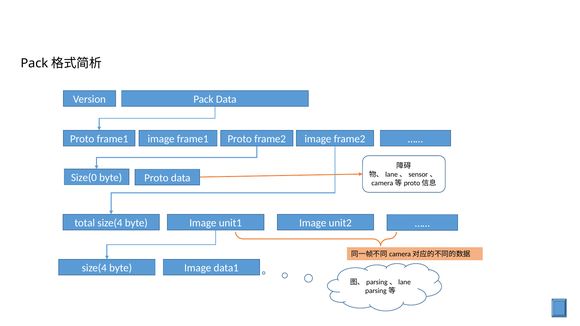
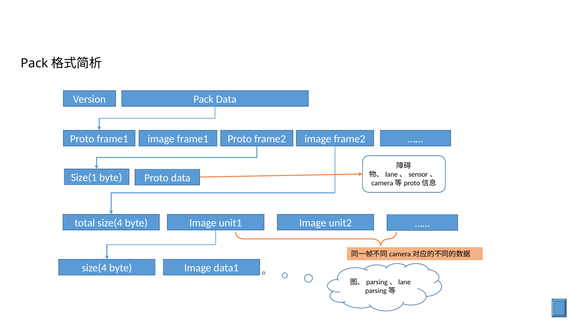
Size(0: Size(0 -> Size(1
